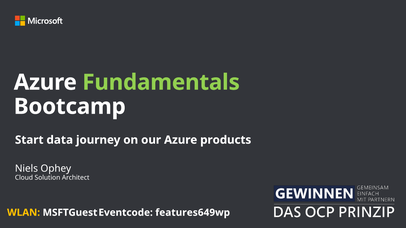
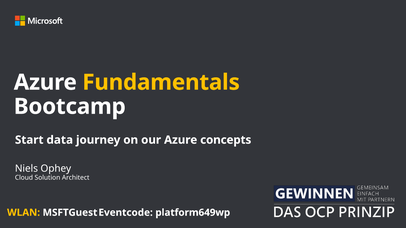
Fundamentals colour: light green -> yellow
products: products -> concepts
features649wp: features649wp -> platform649wp
